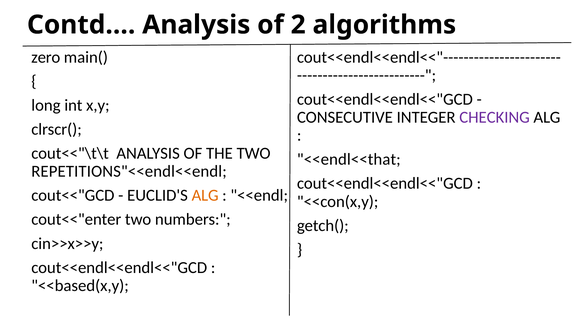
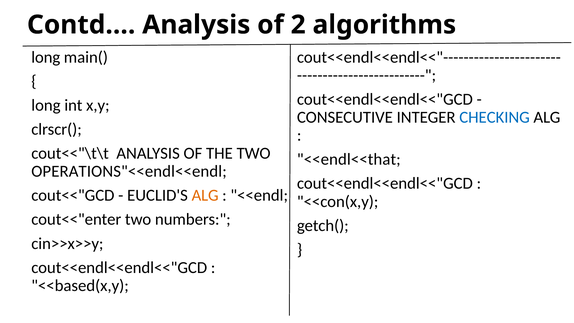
zero at (46, 57): zero -> long
CHECKING colour: purple -> blue
REPETITIONS"<<endl<<endl: REPETITIONS"<<endl<<endl -> OPERATIONS"<<endl<<endl
